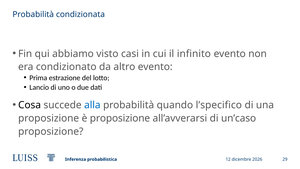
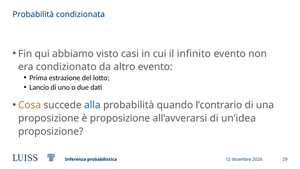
Cosa colour: black -> orange
l’specifico: l’specifico -> l’contrario
un’caso: un’caso -> un’idea
